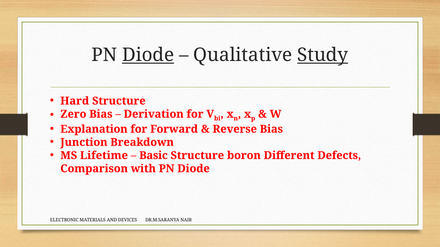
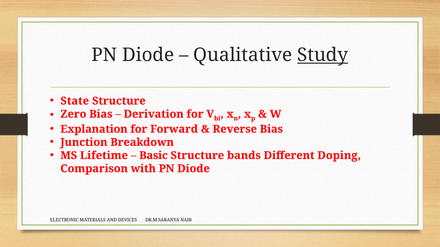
Diode at (148, 55) underline: present -> none
Hard: Hard -> State
boron: boron -> bands
Defects: Defects -> Doping
